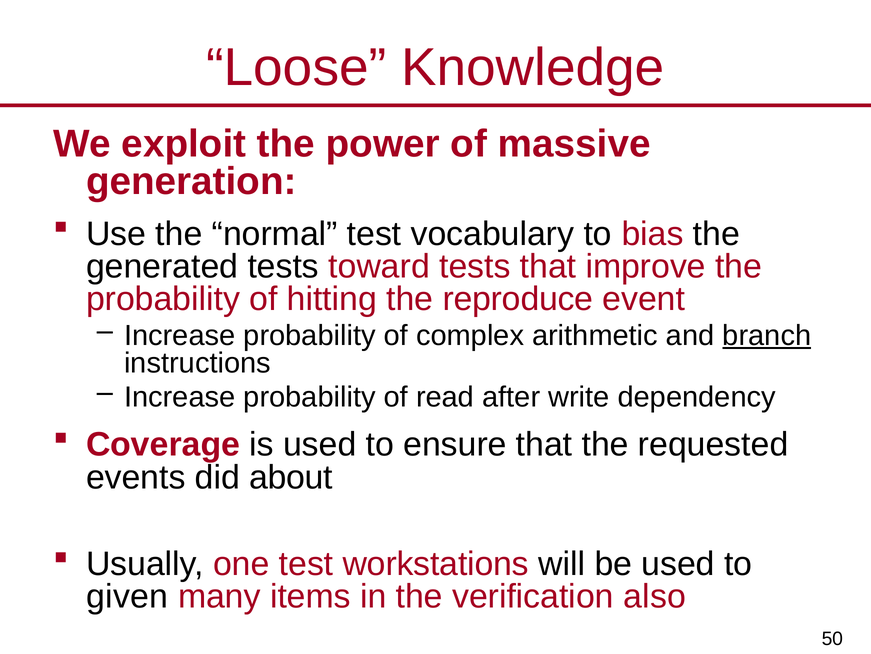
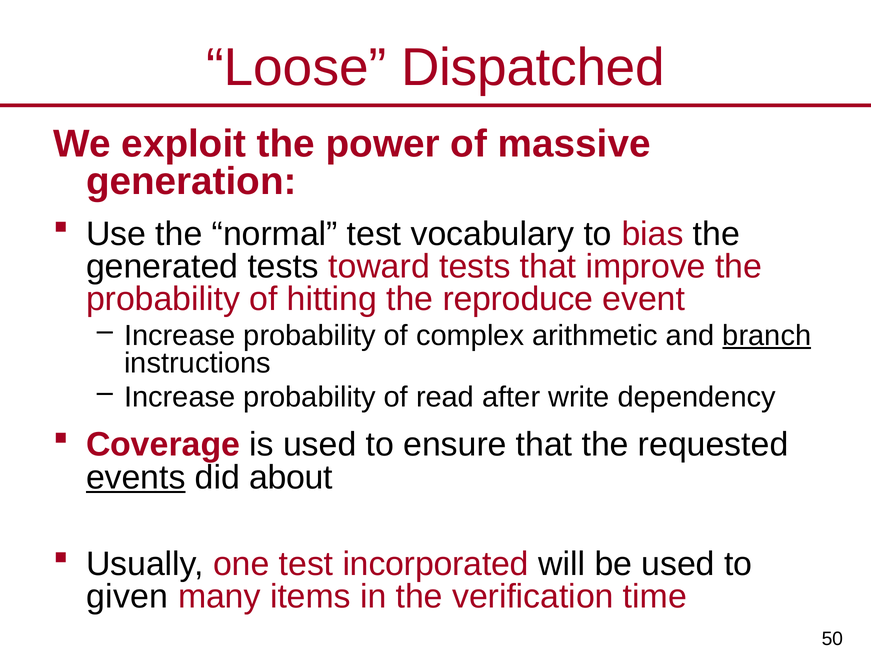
Knowledge: Knowledge -> Dispatched
events underline: none -> present
workstations: workstations -> incorporated
also: also -> time
